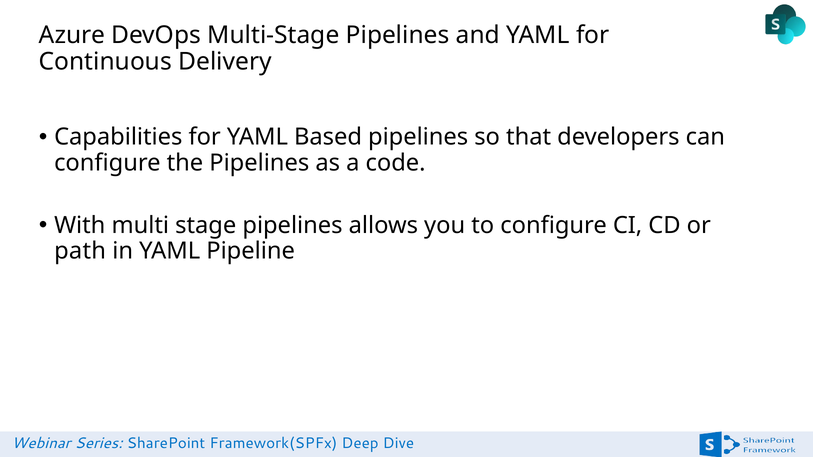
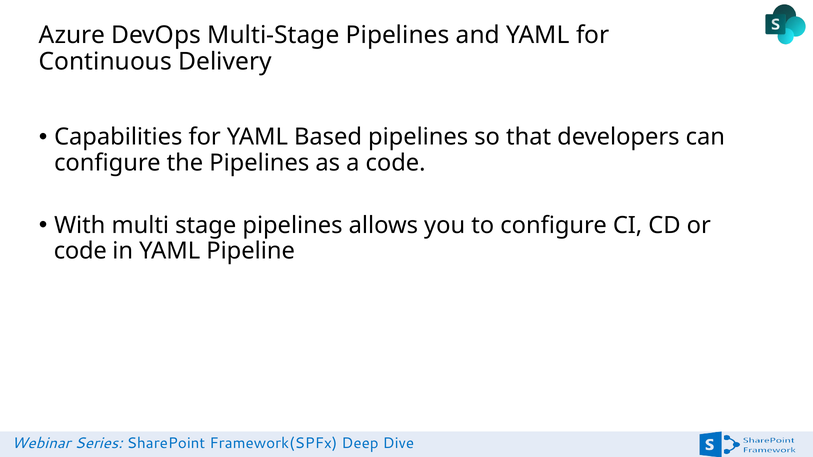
path at (80, 251): path -> code
